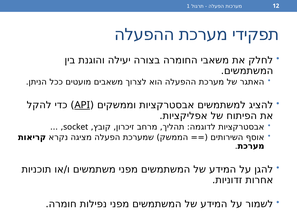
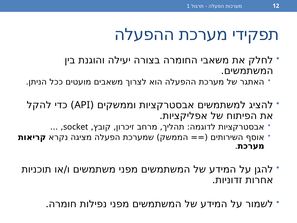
API underline: present -> none
